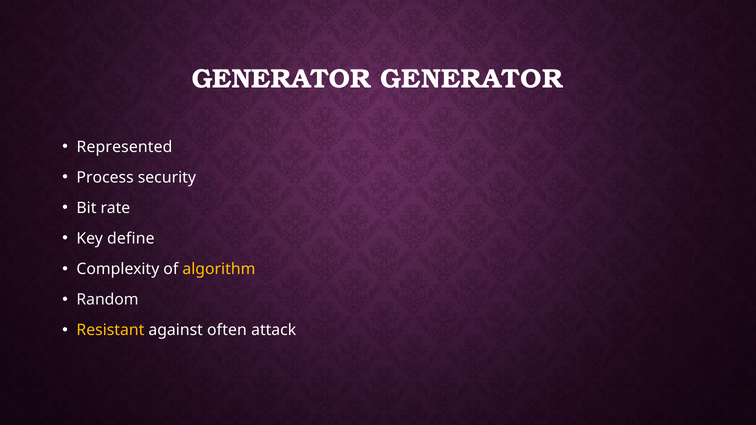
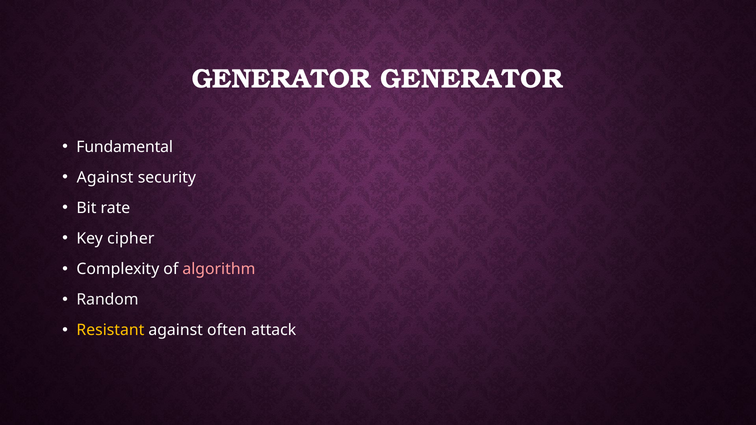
Represented: Represented -> Fundamental
Process at (105, 178): Process -> Against
define: define -> cipher
algorithm colour: yellow -> pink
